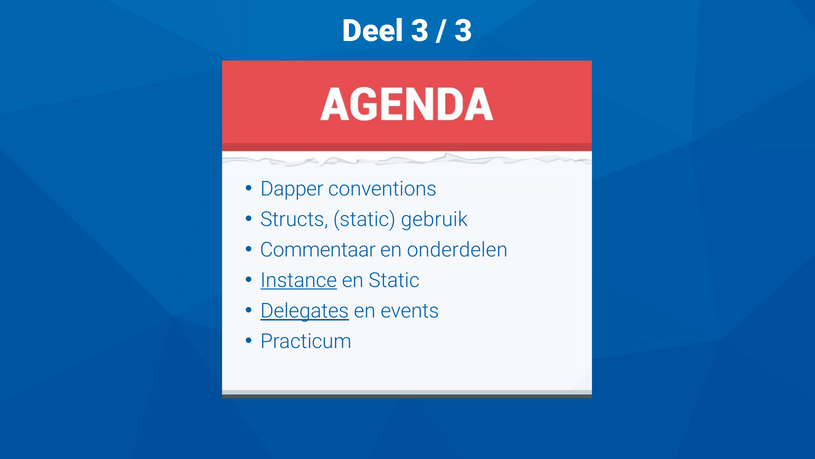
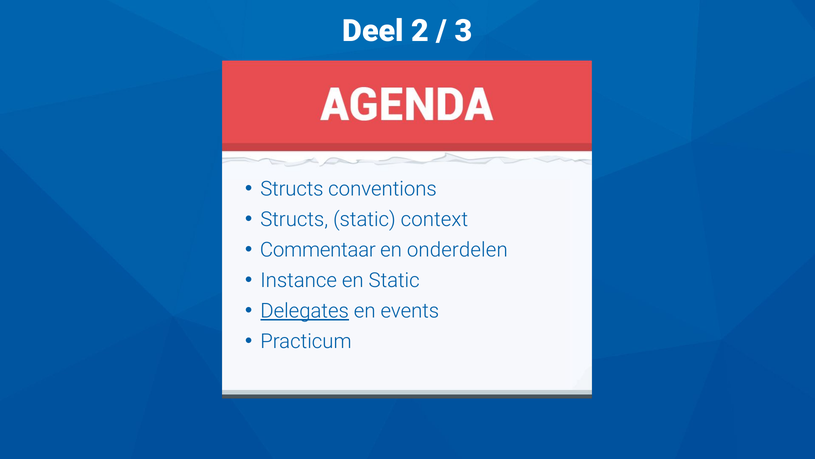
Deel 3: 3 -> 2
Dapper at (292, 189): Dapper -> Structs
gebruik: gebruik -> context
Instance underline: present -> none
